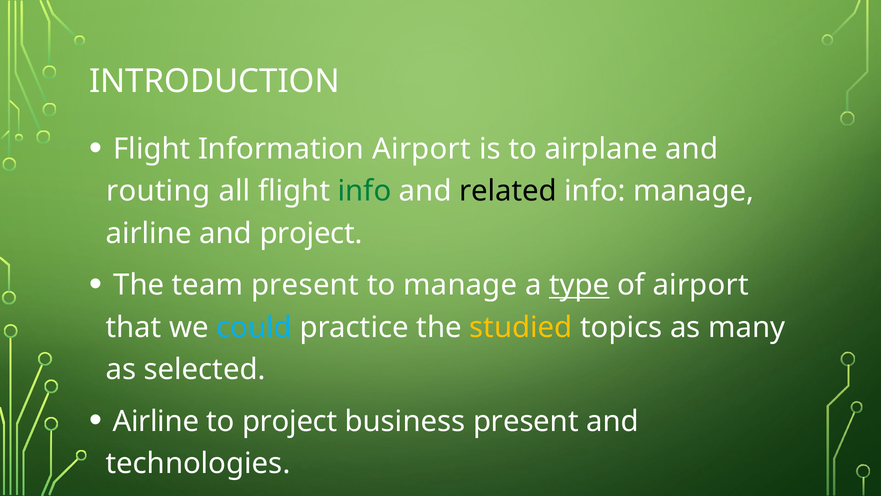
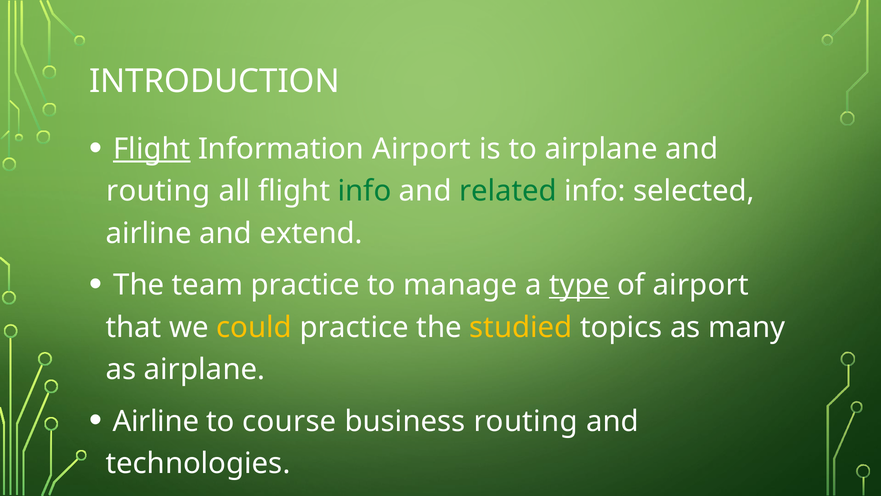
Flight at (152, 149) underline: none -> present
related colour: black -> green
info manage: manage -> selected
and project: project -> extend
team present: present -> practice
could colour: light blue -> yellow
as selected: selected -> airplane
to project: project -> course
business present: present -> routing
